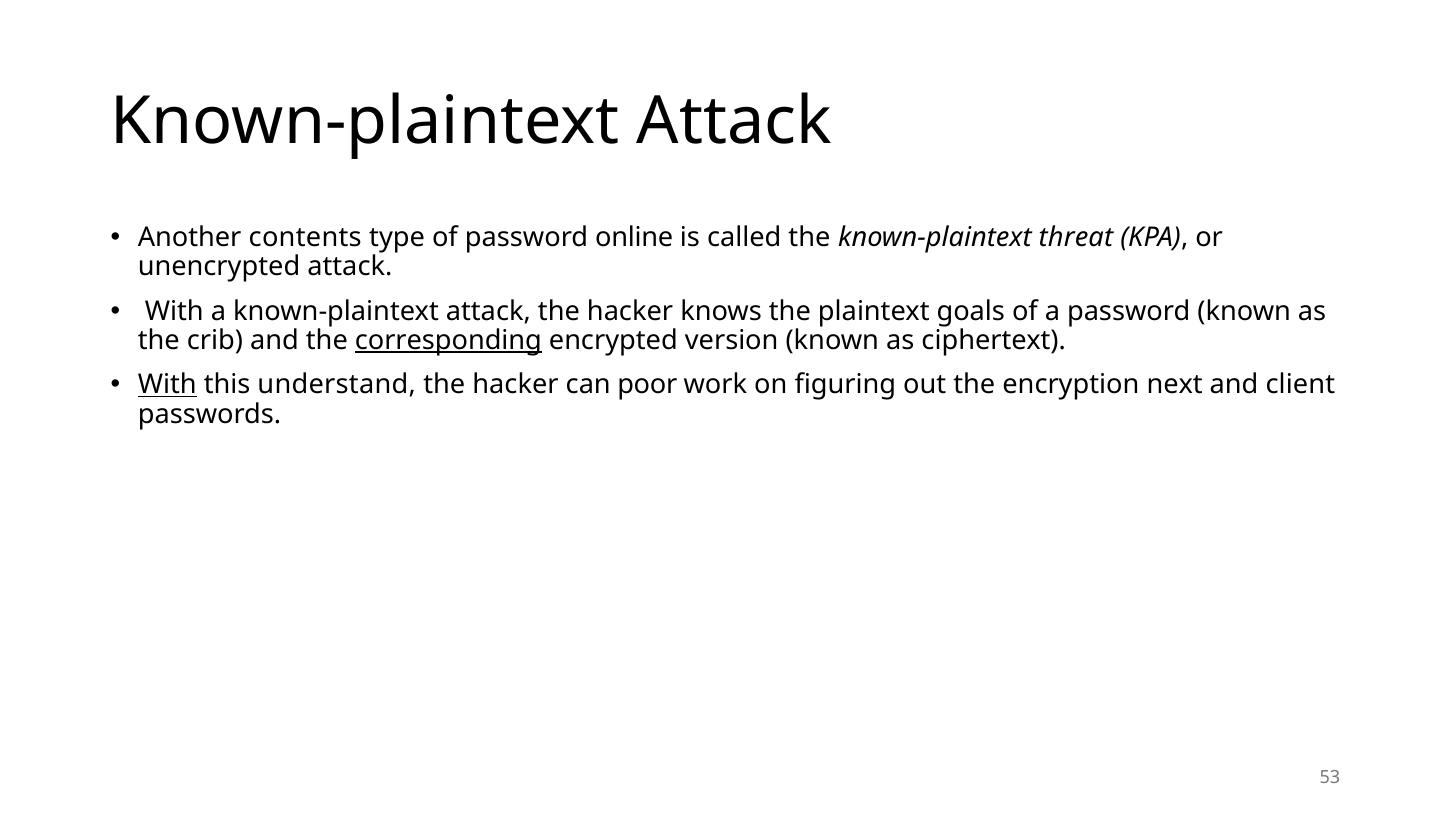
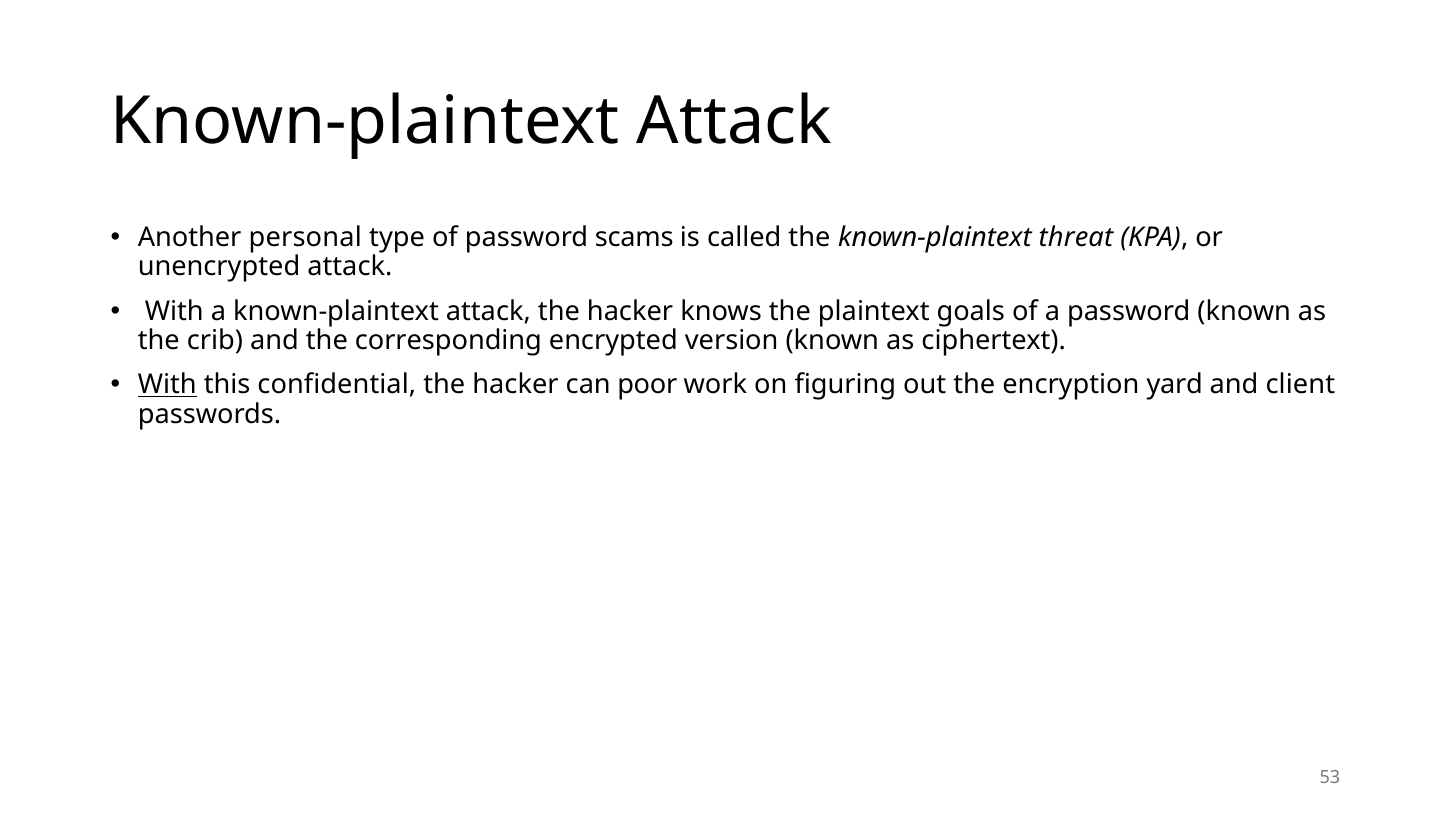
contents: contents -> personal
online: online -> scams
corresponding underline: present -> none
understand: understand -> confidential
next: next -> yard
